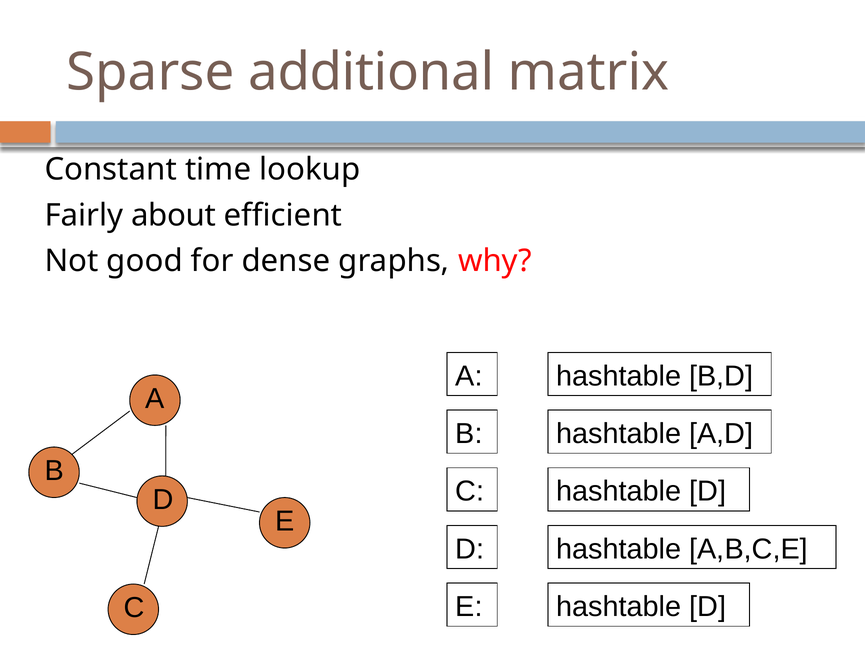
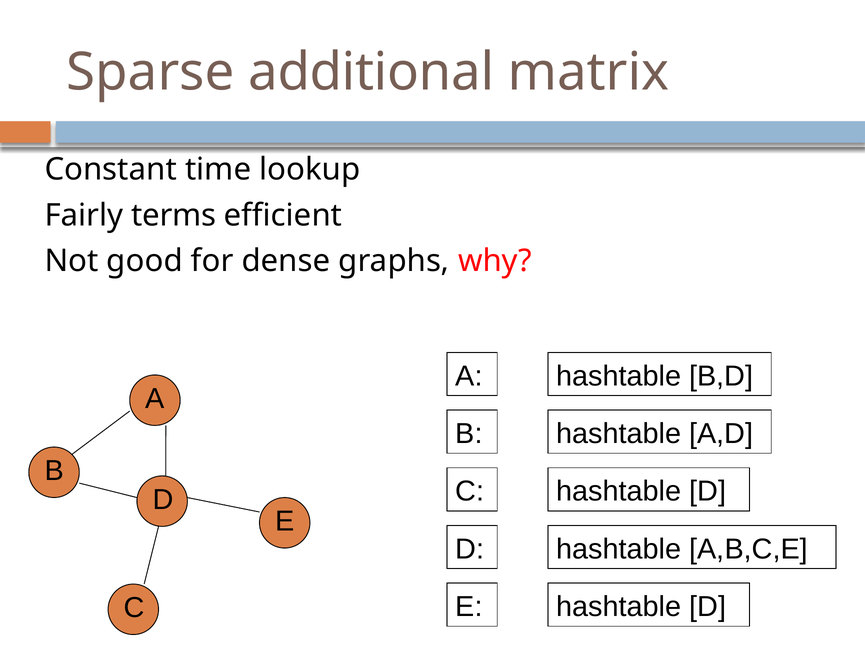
about: about -> terms
